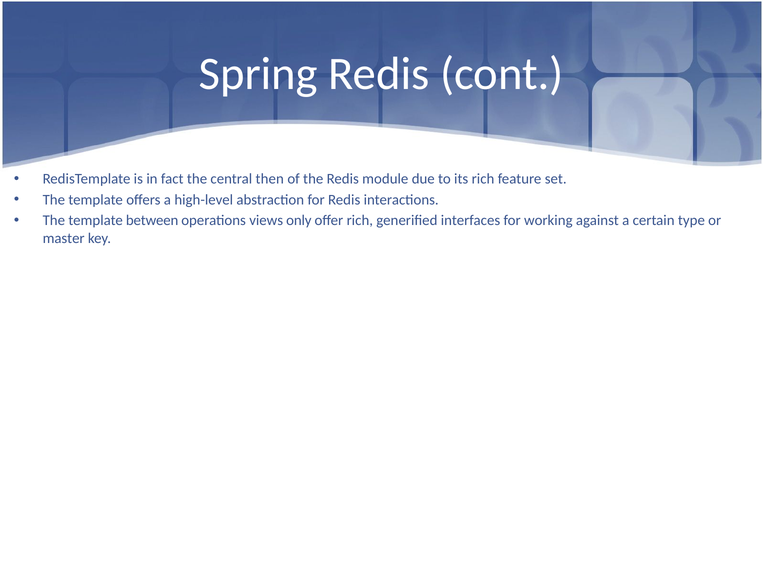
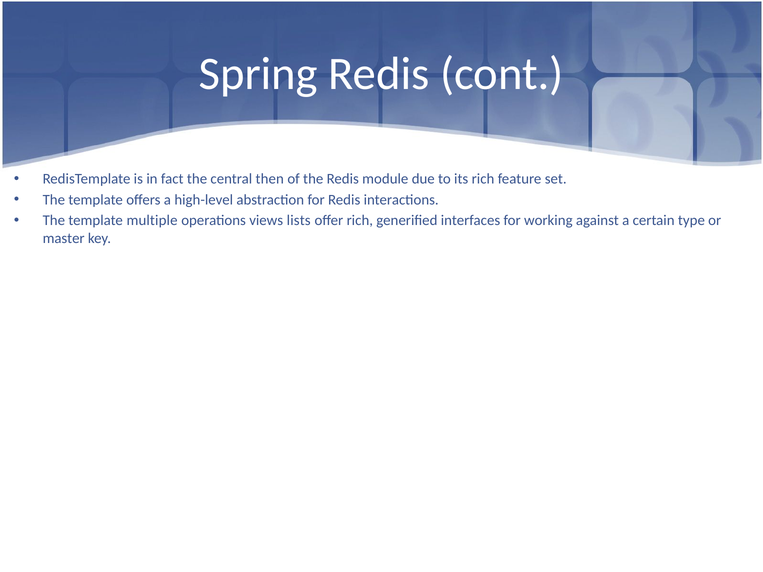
between: between -> multiple
only: only -> lists
